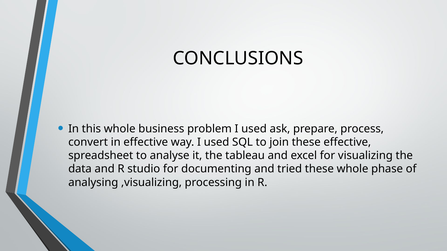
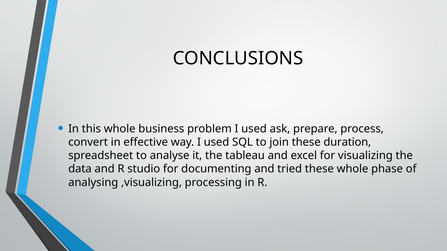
these effective: effective -> duration
